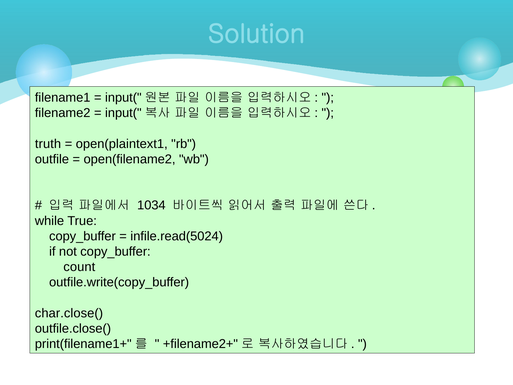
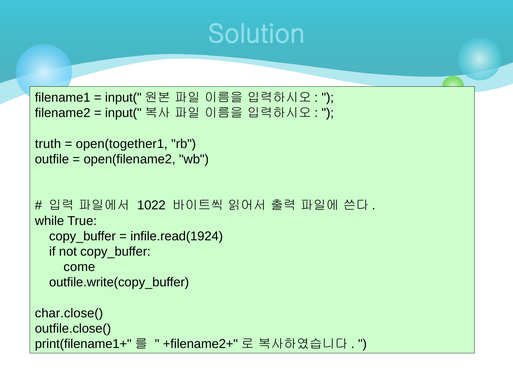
open(plaintext1: open(plaintext1 -> open(together1
1034: 1034 -> 1022
infile.read(5024: infile.read(5024 -> infile.read(1924
count: count -> come
